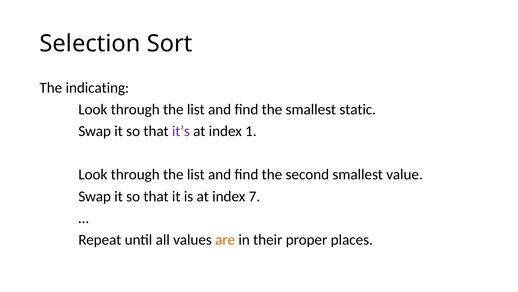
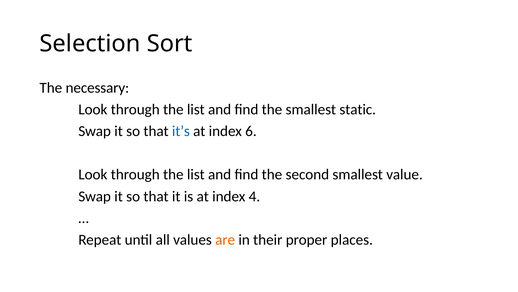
indicating: indicating -> necessary
it’s colour: purple -> blue
1: 1 -> 6
7: 7 -> 4
